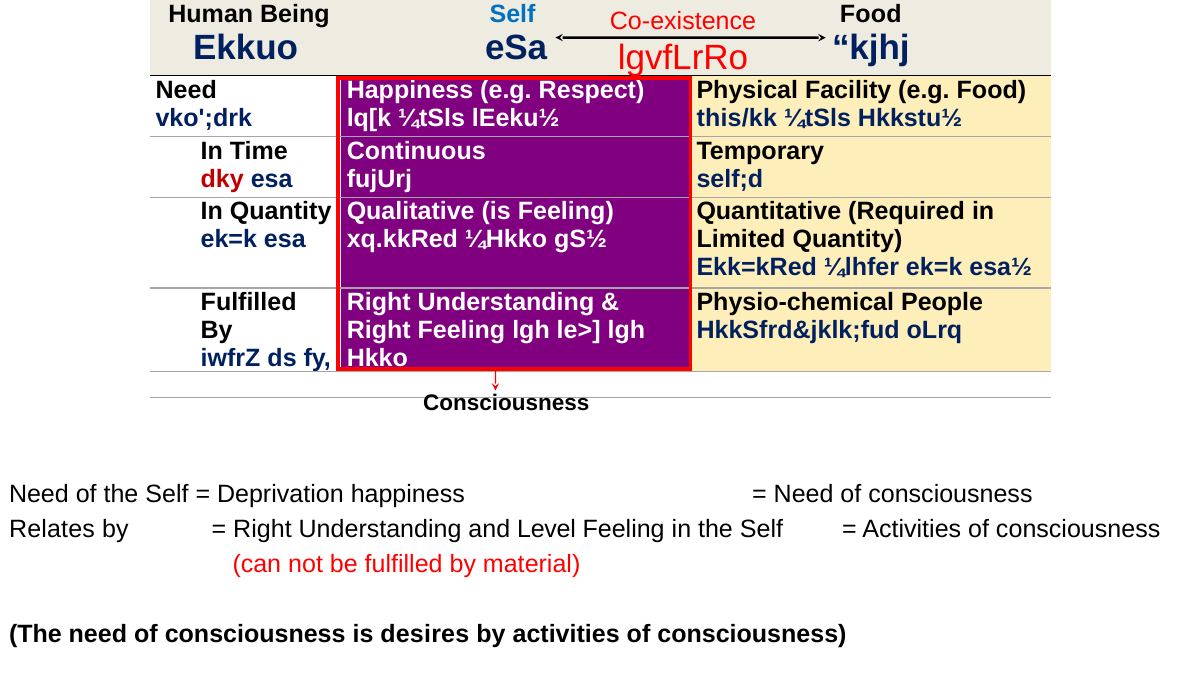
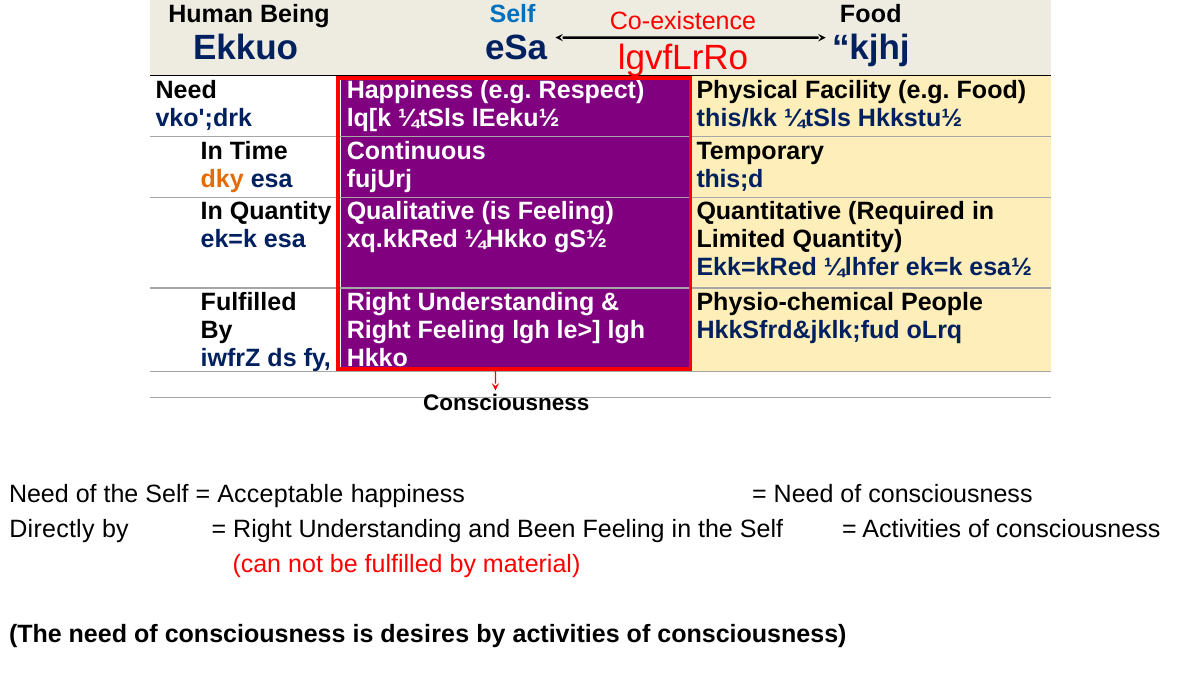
dky colour: red -> orange
self;d: self;d -> this;d
Deprivation: Deprivation -> Acceptable
Relates: Relates -> Directly
Level: Level -> Been
